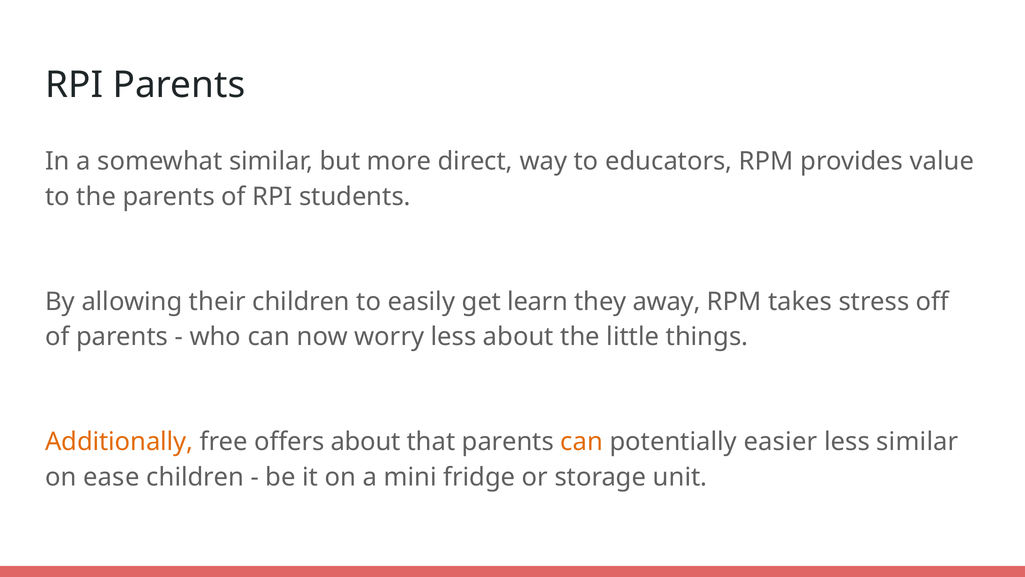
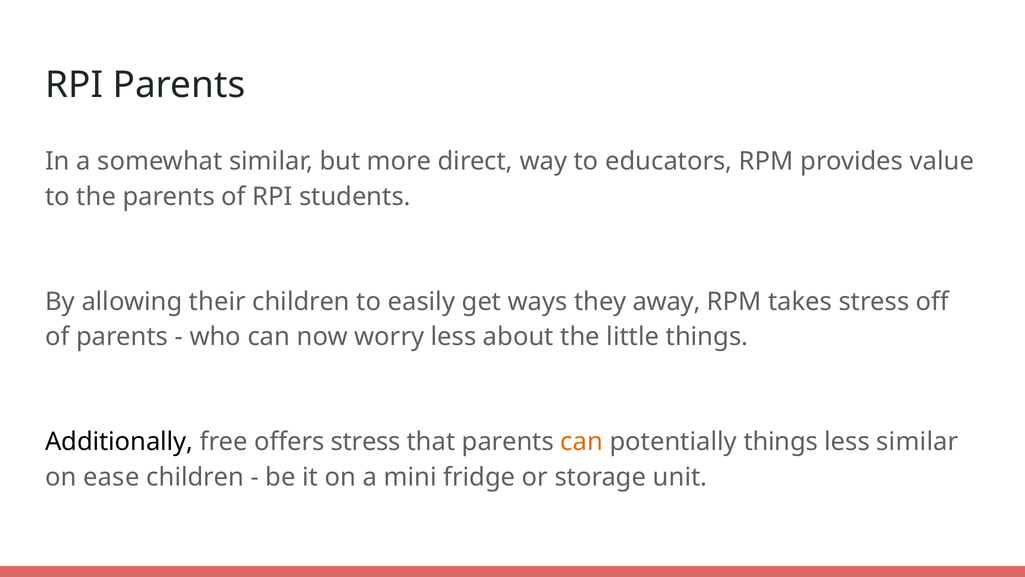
learn: learn -> ways
Additionally colour: orange -> black
offers about: about -> stress
potentially easier: easier -> things
